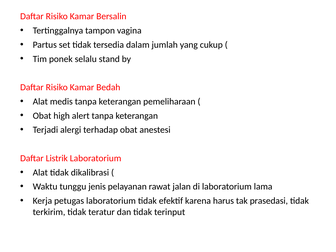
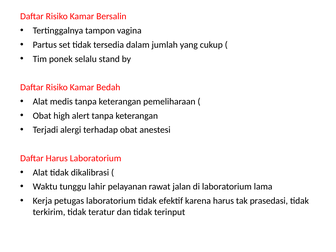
Daftar Listrik: Listrik -> Harus
jenis: jenis -> lahir
